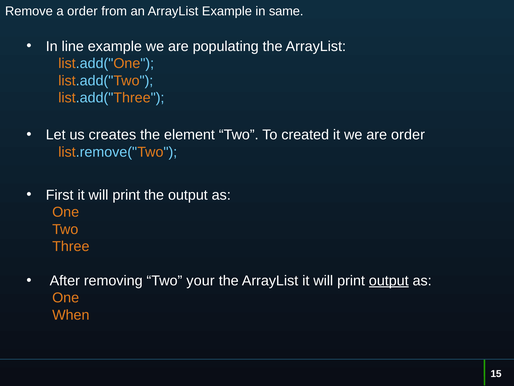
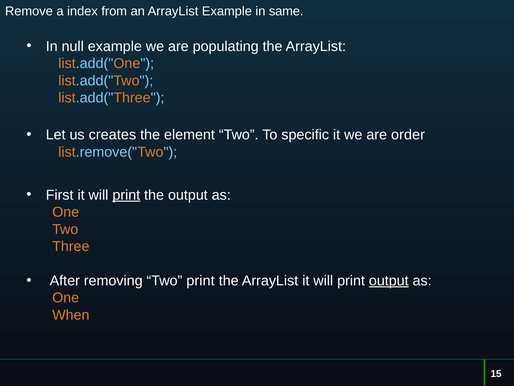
a order: order -> index
line: line -> null
created: created -> specific
print at (126, 195) underline: none -> present
Two your: your -> print
